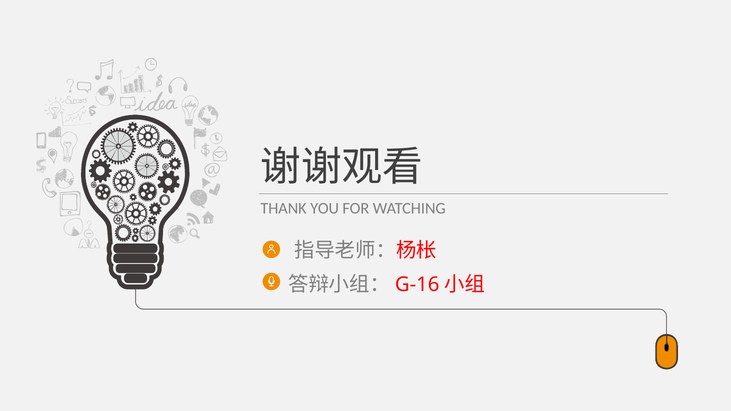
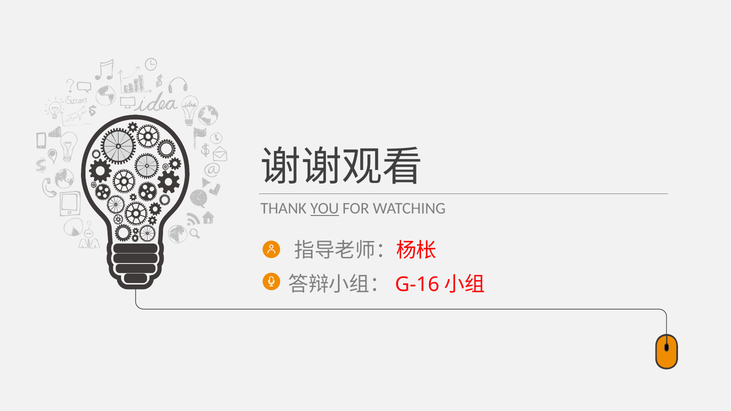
YOU underline: none -> present
